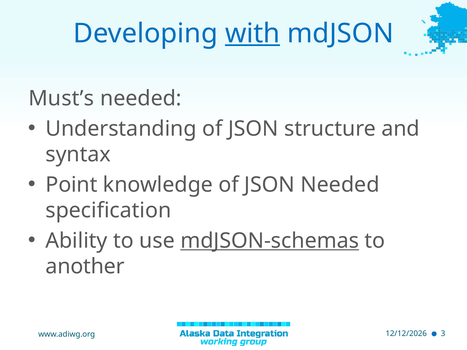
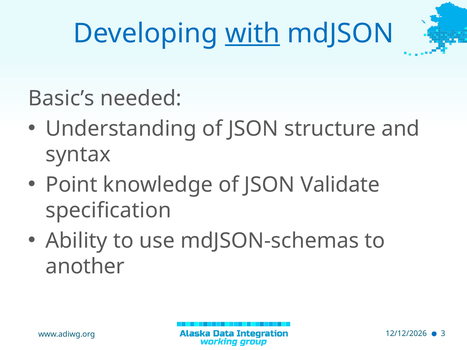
Must’s: Must’s -> Basic’s
JSON Needed: Needed -> Validate
mdJSON-schemas underline: present -> none
